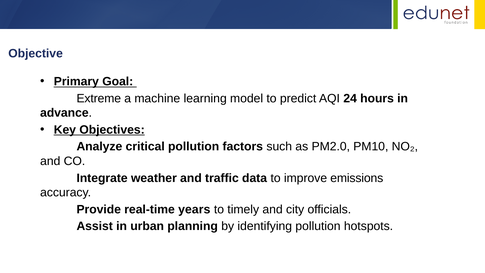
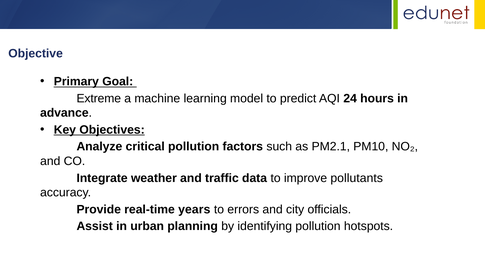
PM2.0: PM2.0 -> PM2.1
emissions: emissions -> pollutants
timely: timely -> errors
